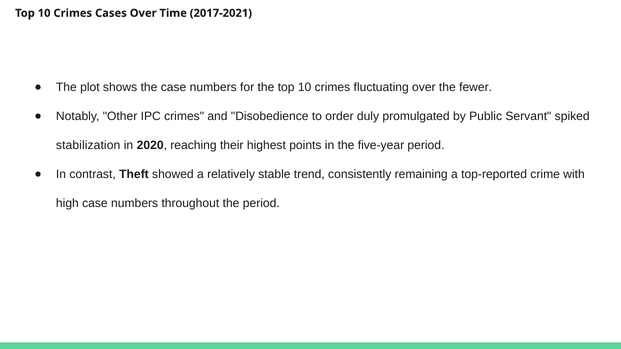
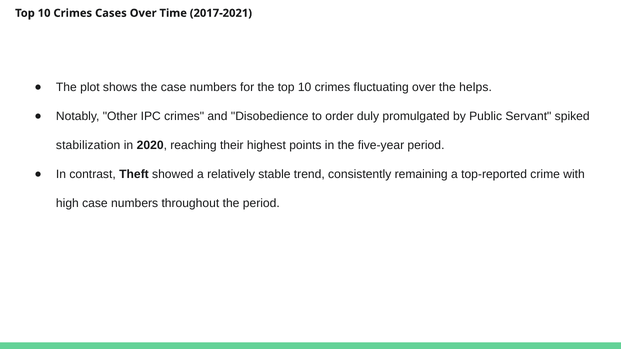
fewer: fewer -> helps
